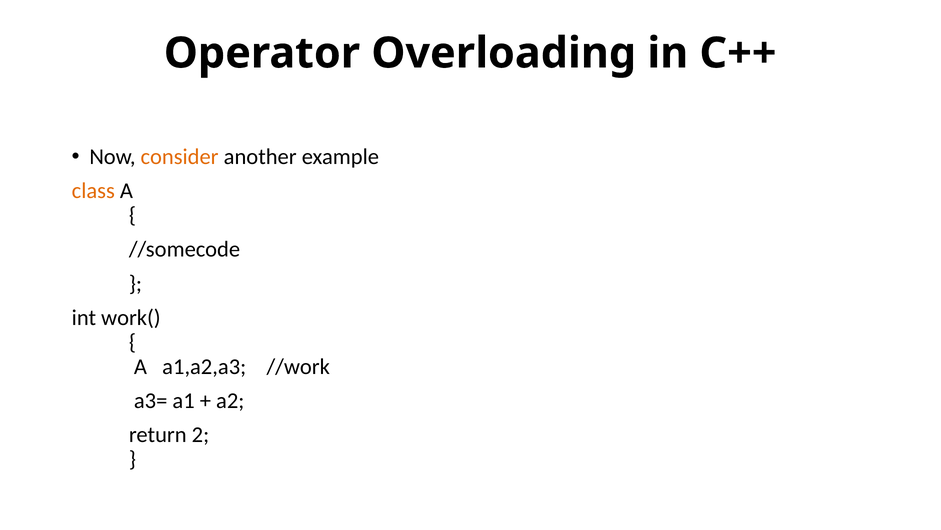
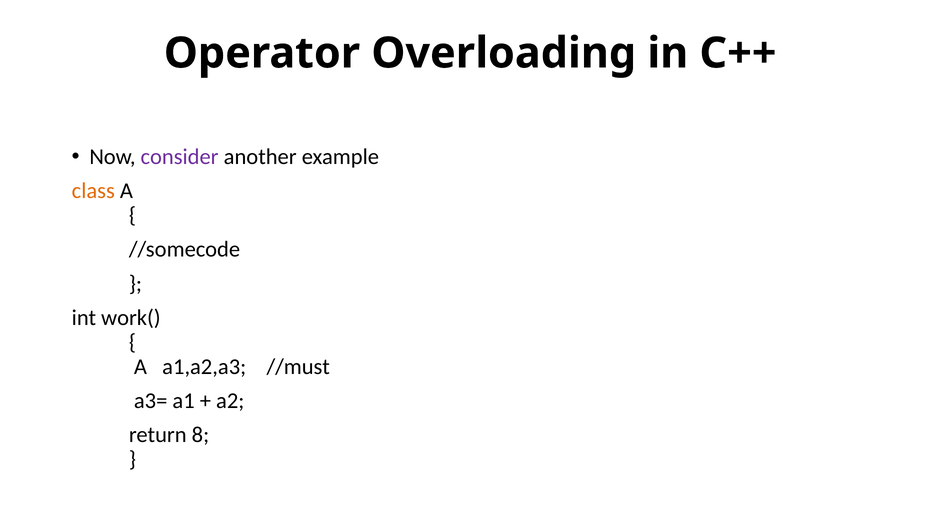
consider colour: orange -> purple
//work: //work -> //must
2: 2 -> 8
